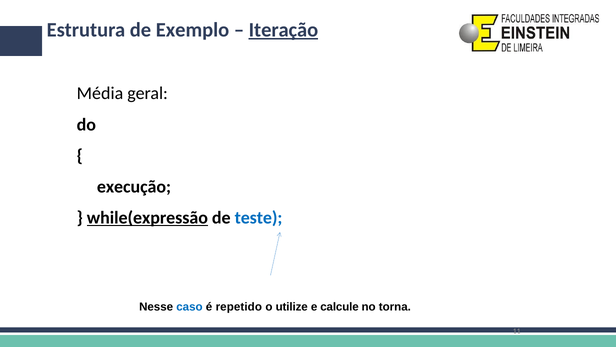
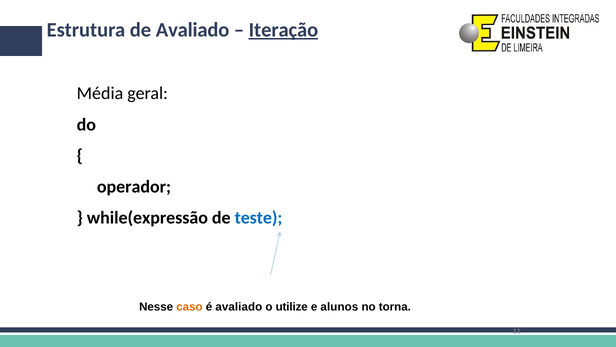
de Exemplo: Exemplo -> Avaliado
execução: execução -> operador
while(expressão underline: present -> none
caso colour: blue -> orange
é repetido: repetido -> avaliado
calcule: calcule -> alunos
